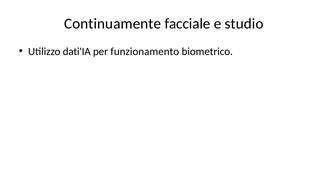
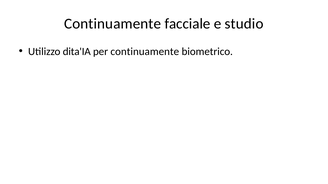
dati'IA: dati'IA -> dita'IA
per funzionamento: funzionamento -> continuamente
